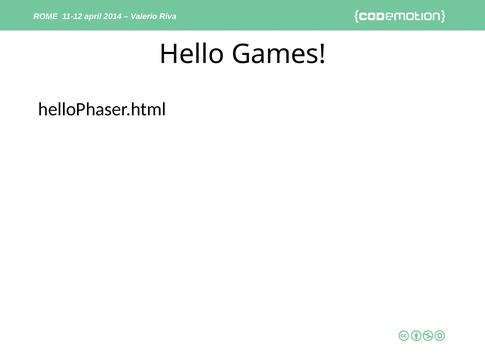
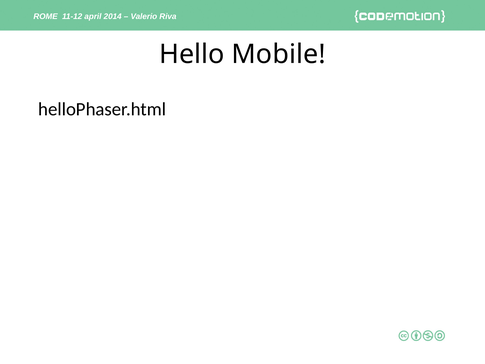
Games: Games -> Mobile
